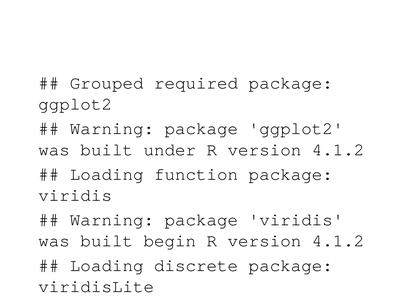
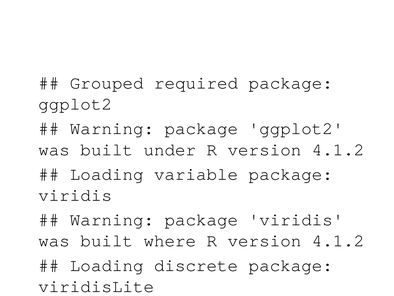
Loading function: function -> variable
begin: begin -> where
